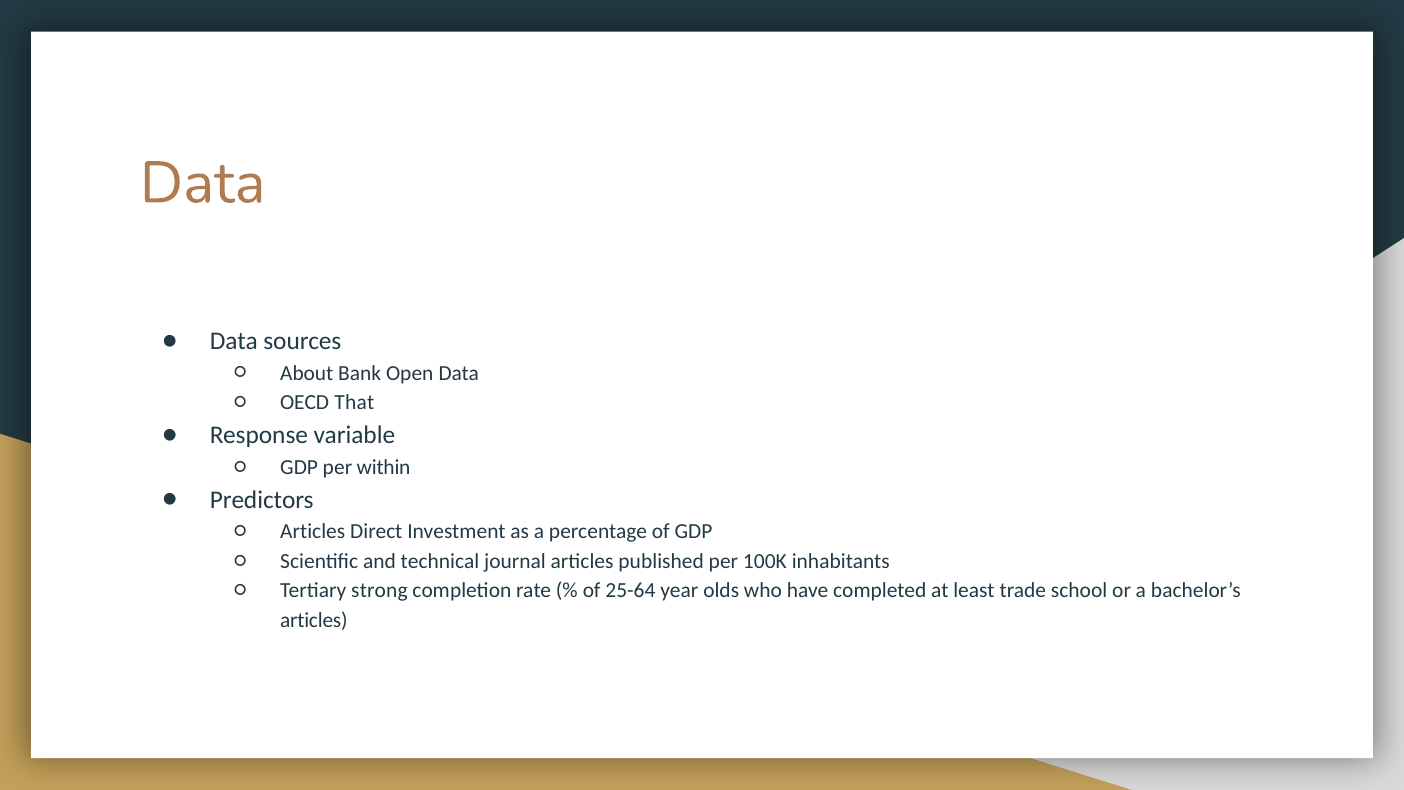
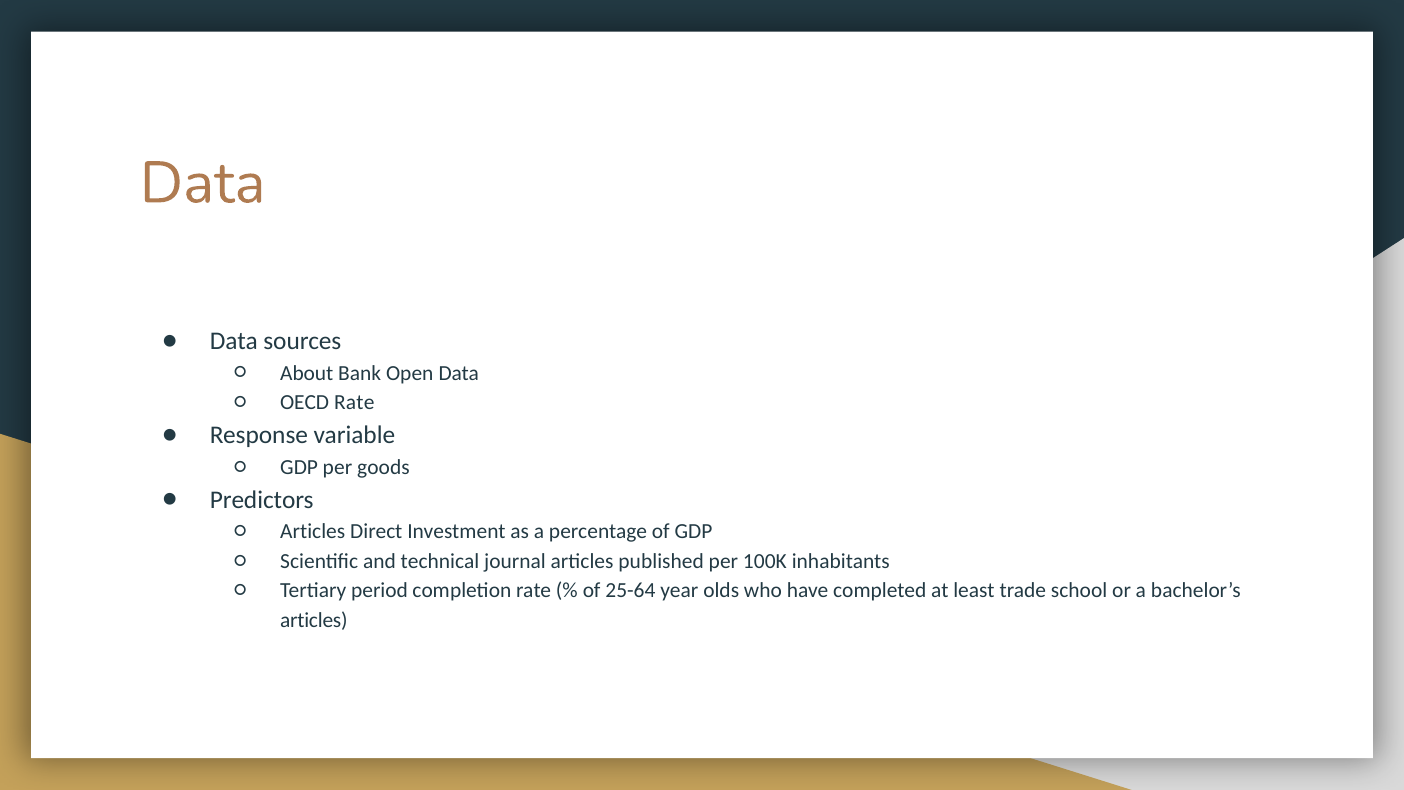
OECD That: That -> Rate
within: within -> goods
strong: strong -> period
